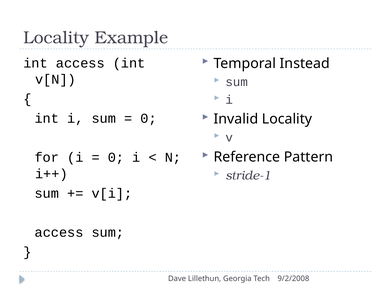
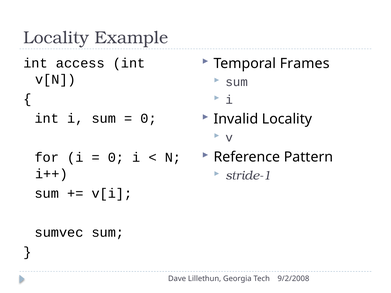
Instead: Instead -> Frames
access at (59, 233): access -> sumvec
